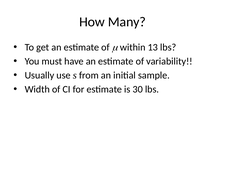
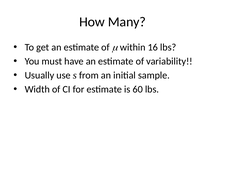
13: 13 -> 16
30: 30 -> 60
